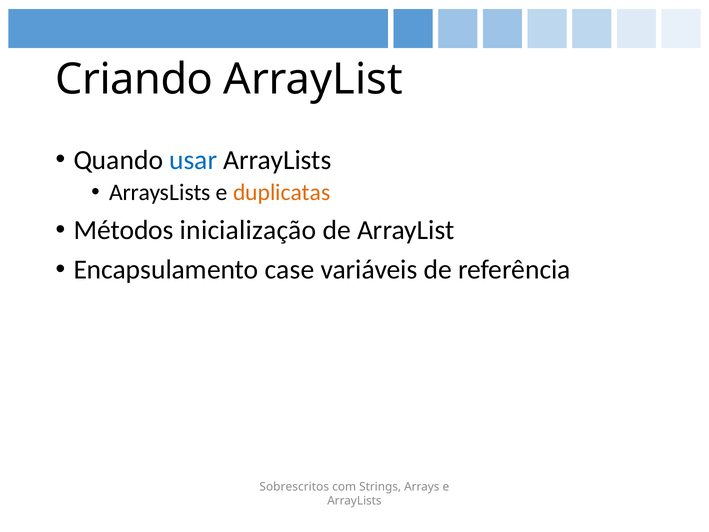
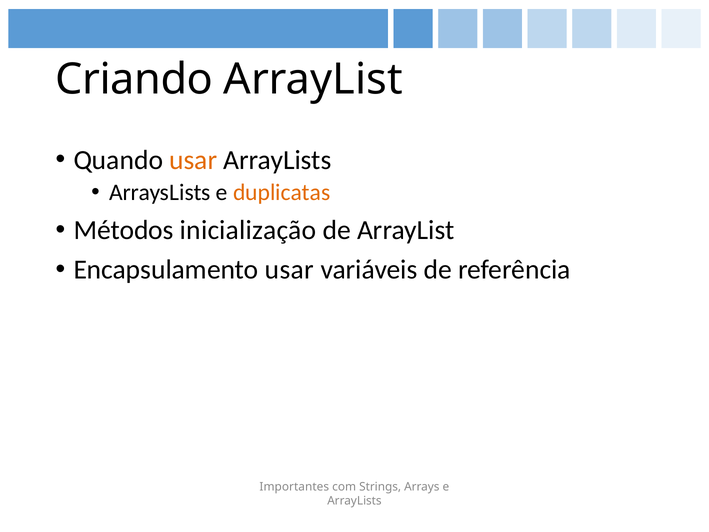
usar at (193, 160) colour: blue -> orange
Encapsulamento case: case -> usar
Sobrescritos: Sobrescritos -> Importantes
